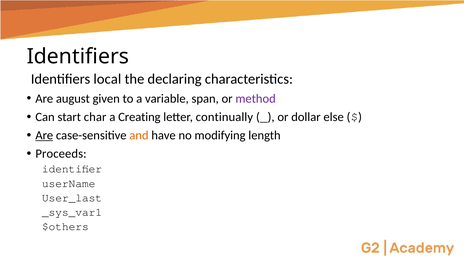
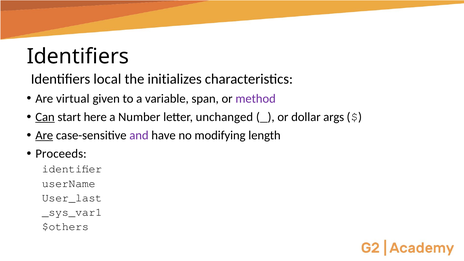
declaring: declaring -> initializes
august: august -> virtual
Can underline: none -> present
char: char -> here
Creating: Creating -> Number
continually: continually -> unchanged
else: else -> args
and colour: orange -> purple
